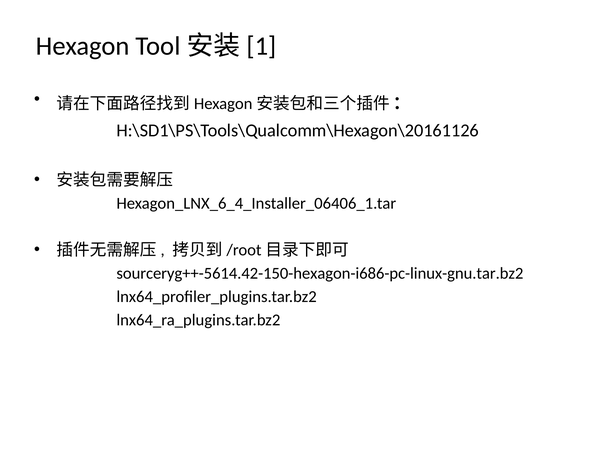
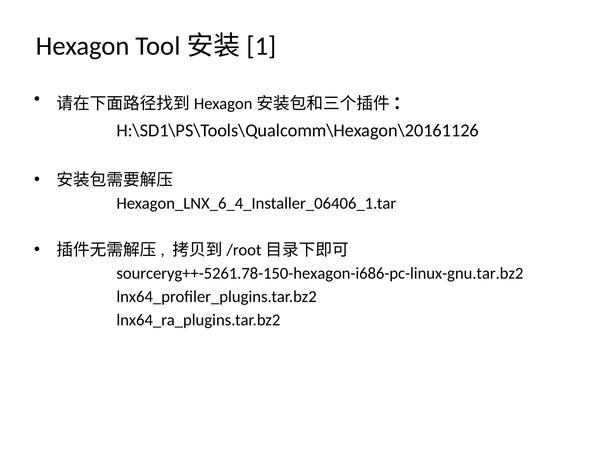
sourceryg++-5614.42-150-hexagon-i686-pc-linux-gnu.tar.bz2: sourceryg++-5614.42-150-hexagon-i686-pc-linux-gnu.tar.bz2 -> sourceryg++-5261.78-150-hexagon-i686-pc-linux-gnu.tar.bz2
